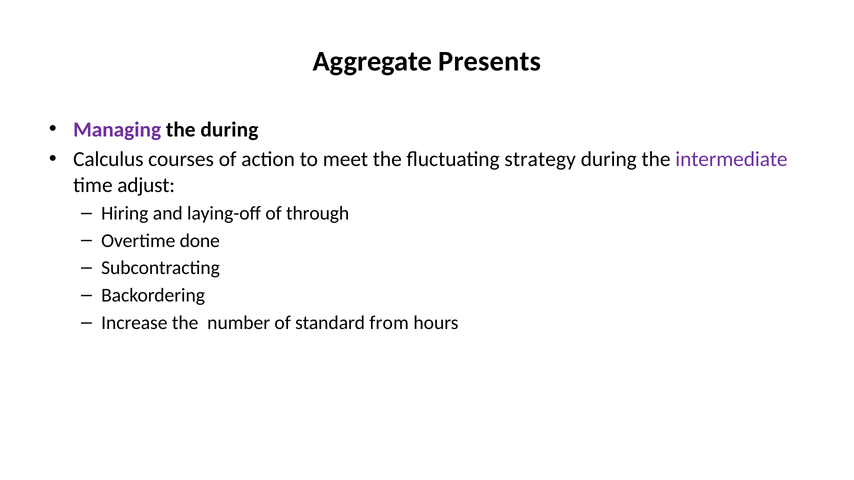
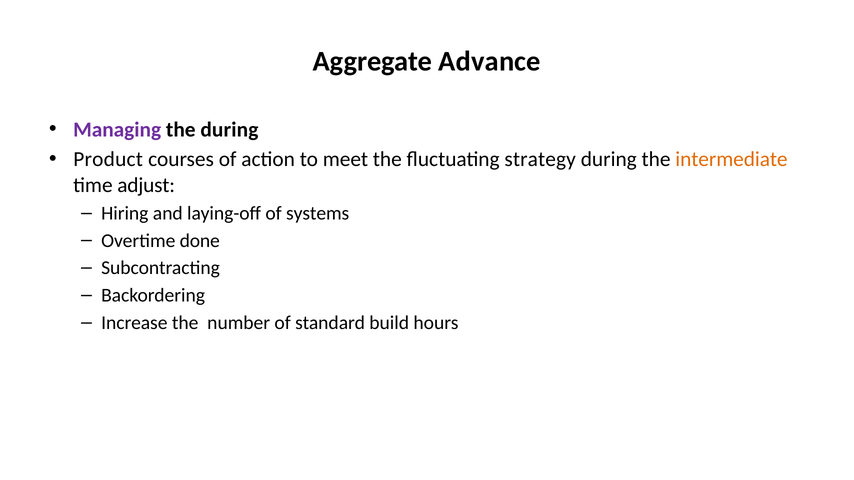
Presents: Presents -> Advance
Calculus: Calculus -> Product
intermediate colour: purple -> orange
through: through -> systems
from: from -> build
